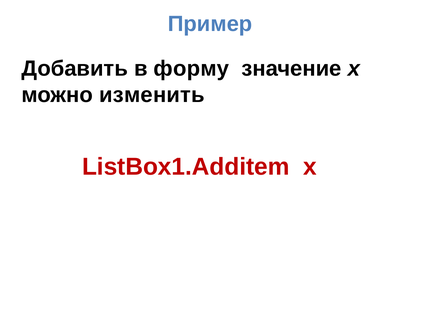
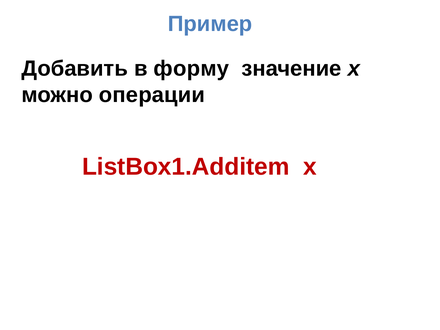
изменить: изменить -> операции
